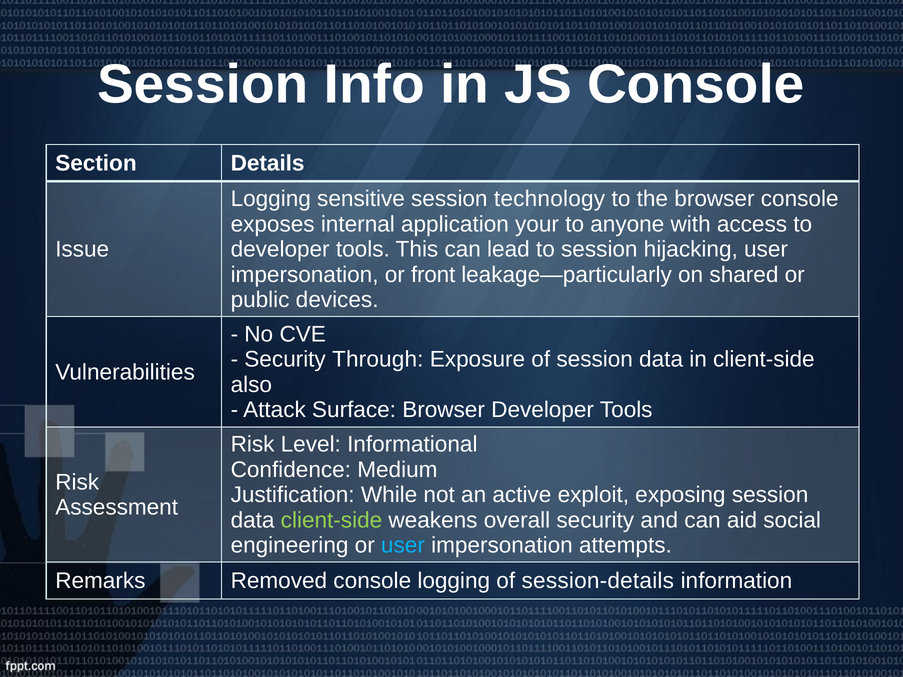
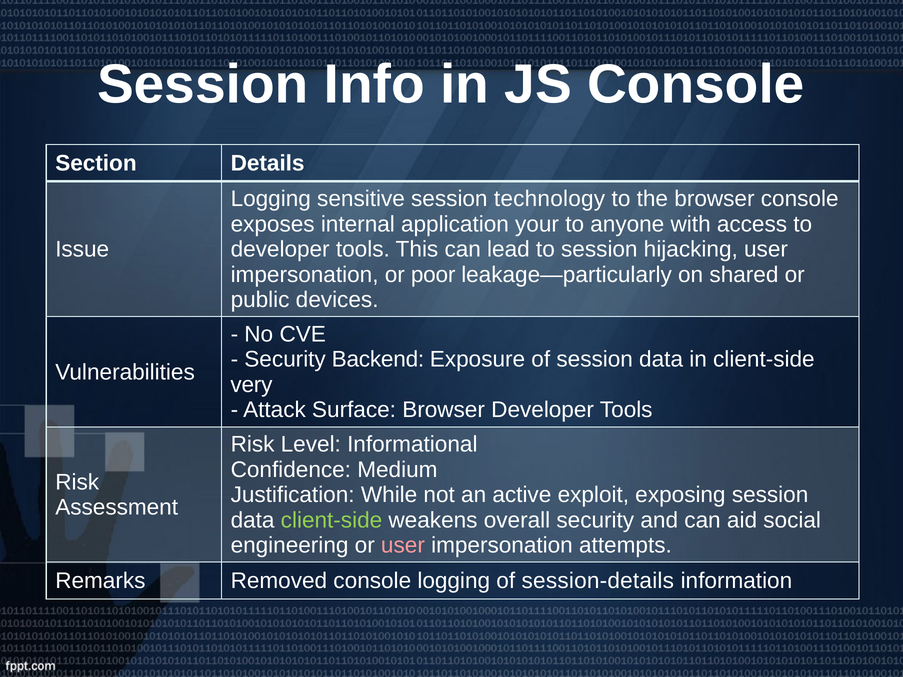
front: front -> poor
Through: Through -> Backend
also: also -> very
user at (403, 546) colour: light blue -> pink
